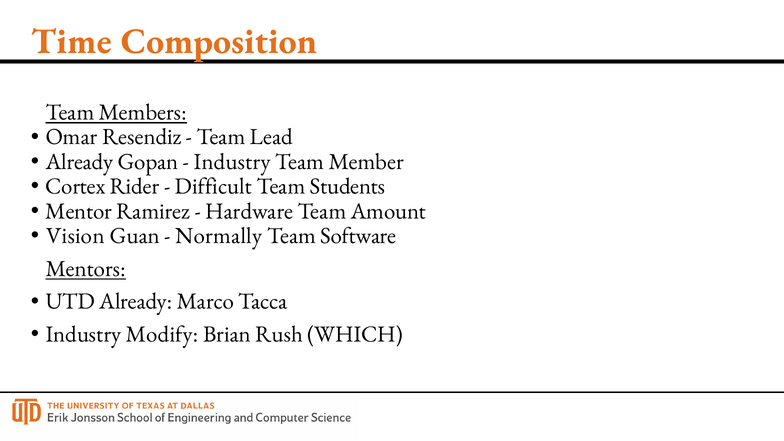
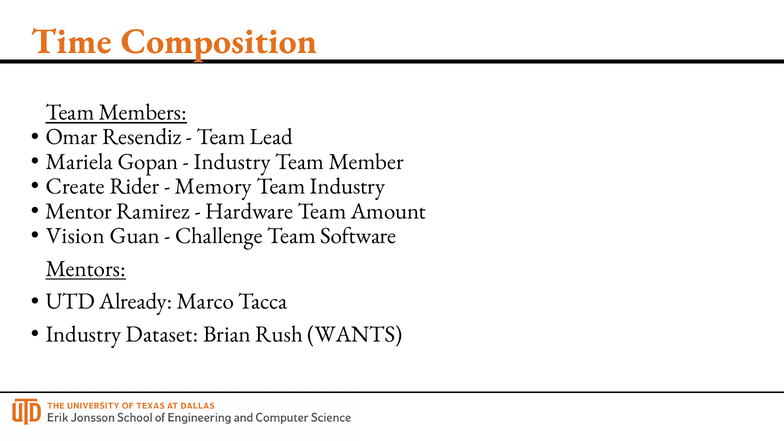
Already at (79, 162): Already -> Mariela
Cortex: Cortex -> Create
Difficult: Difficult -> Memory
Team Students: Students -> Industry
Normally: Normally -> Challenge
Modify: Modify -> Dataset
WHICH: WHICH -> WANTS
